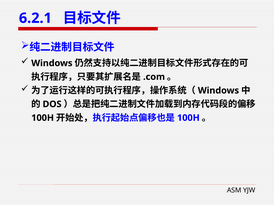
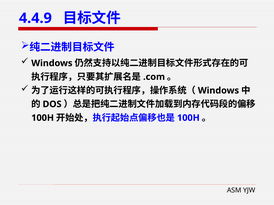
6.2.1: 6.2.1 -> 4.4.9
